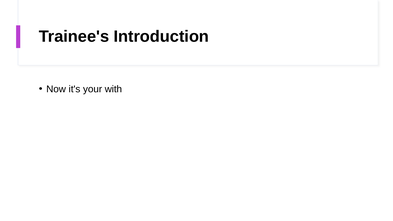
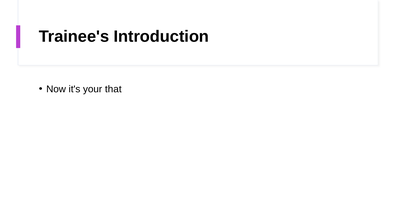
with: with -> that
